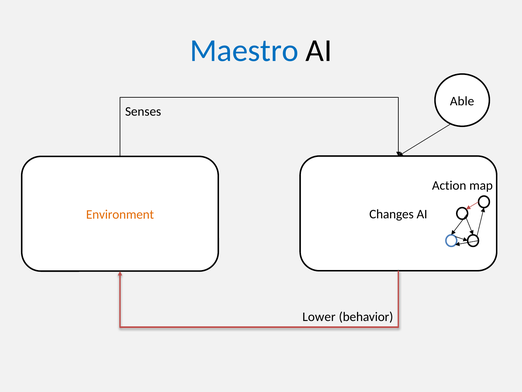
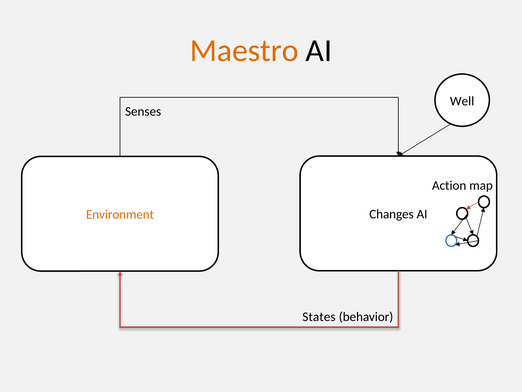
Maestro colour: blue -> orange
Able: Able -> Well
Lower: Lower -> States
